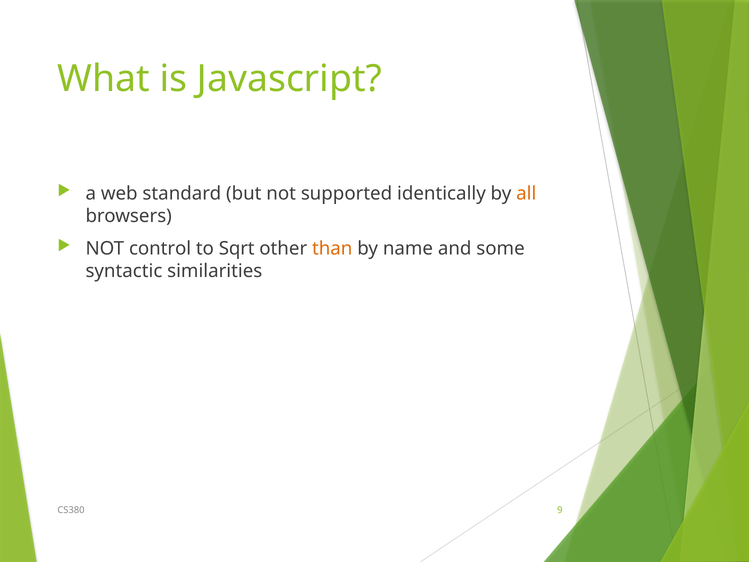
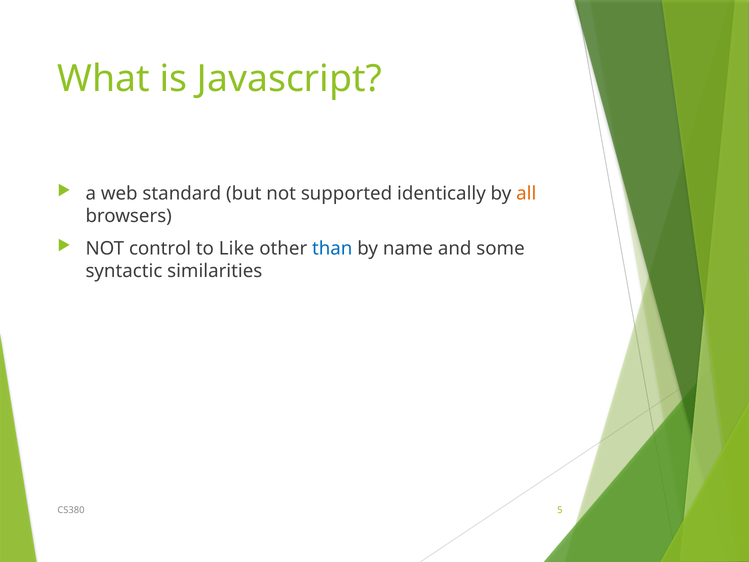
Sqrt: Sqrt -> Like
than colour: orange -> blue
9: 9 -> 5
